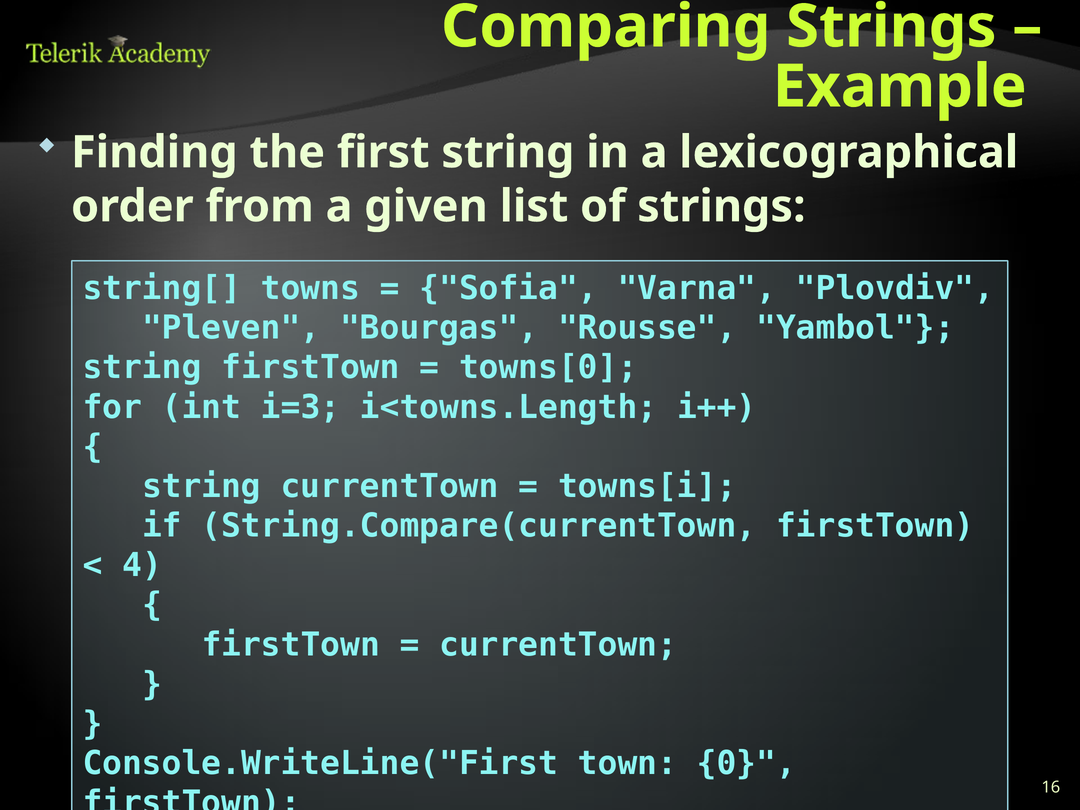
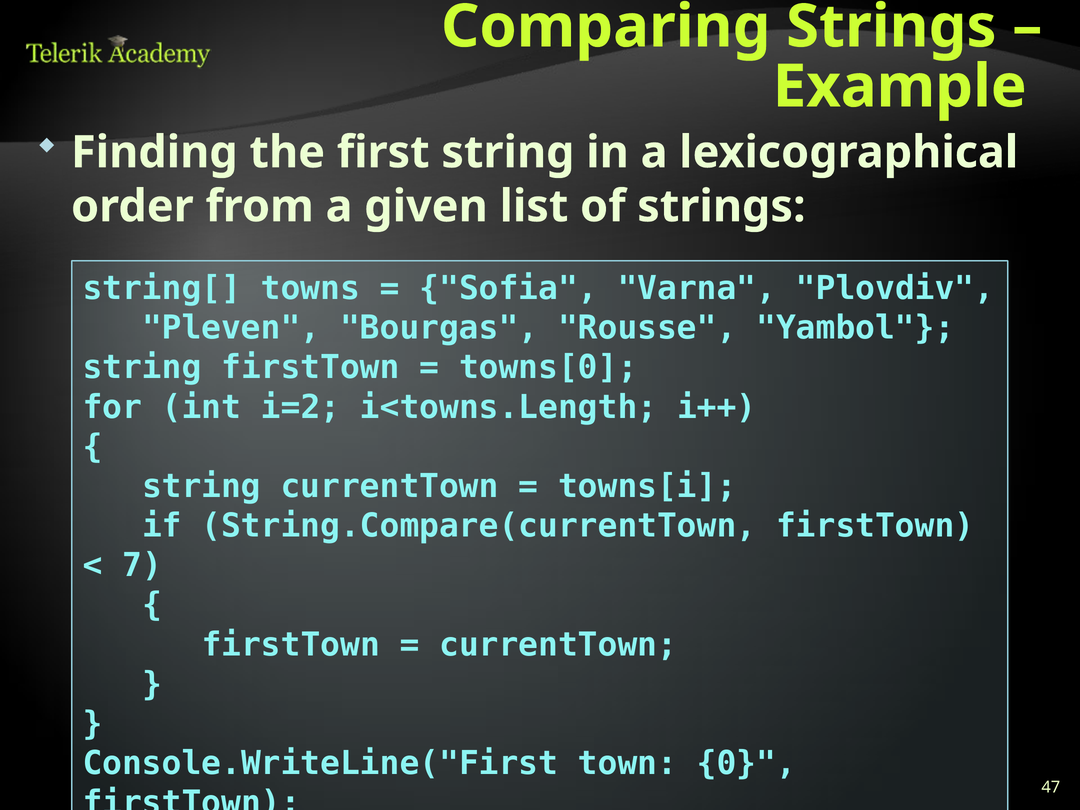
i=3: i=3 -> i=2
4: 4 -> 7
16: 16 -> 47
